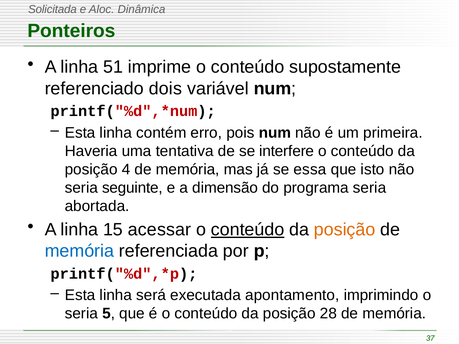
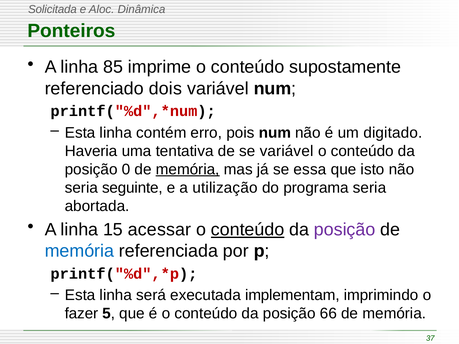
51: 51 -> 85
primeira: primeira -> digitado
se interfere: interfere -> variável
4: 4 -> 0
memória at (188, 169) underline: none -> present
dimensão: dimensão -> utilização
posição at (345, 230) colour: orange -> purple
apontamento: apontamento -> implementam
seria at (81, 314): seria -> fazer
28: 28 -> 66
